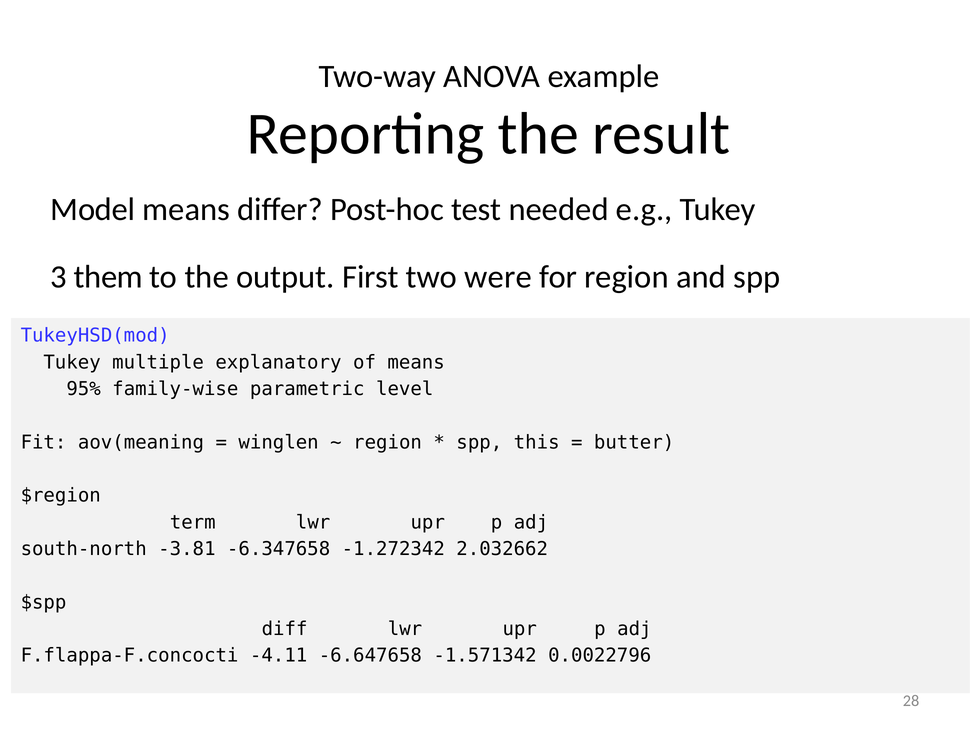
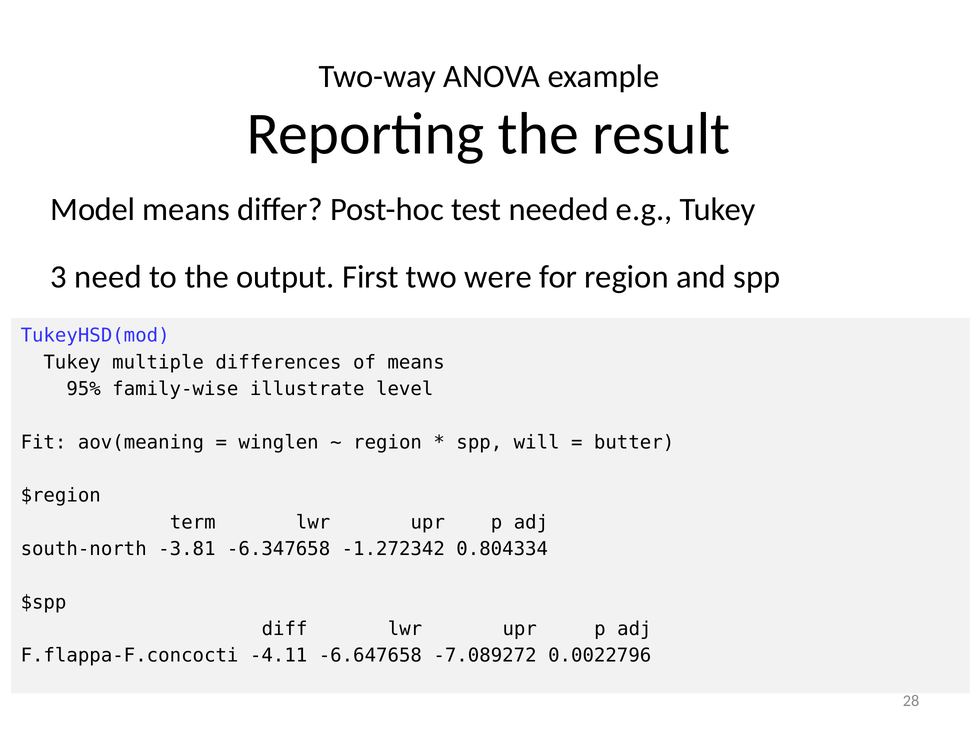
them: them -> need
explanatory: explanatory -> differences
parametric: parametric -> illustrate
this: this -> will
2.032662: 2.032662 -> 0.804334
-1.571342: -1.571342 -> -7.089272
